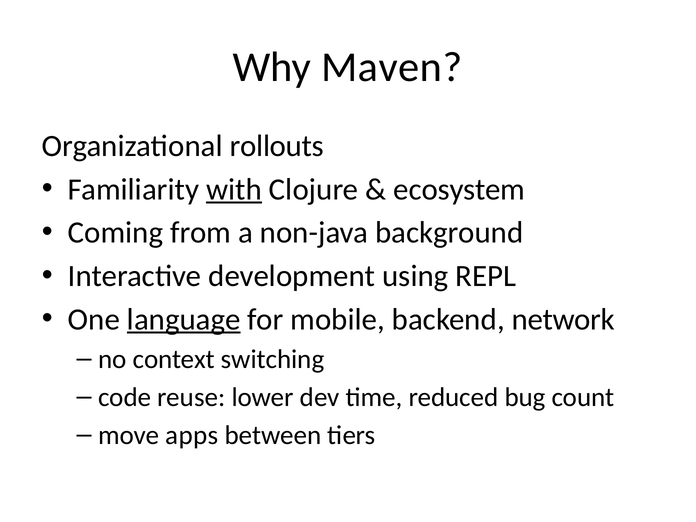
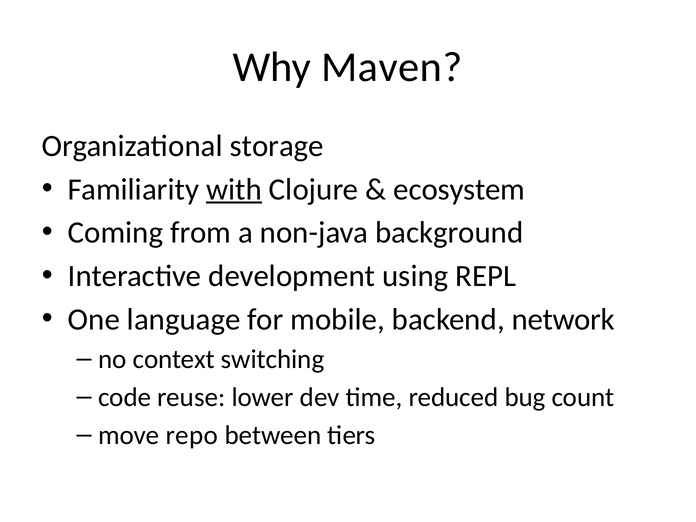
rollouts: rollouts -> storage
language underline: present -> none
apps: apps -> repo
